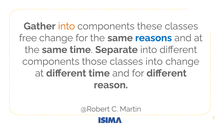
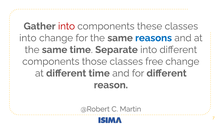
into at (67, 26) colour: orange -> red
free at (28, 38): free -> into
classes into: into -> free
